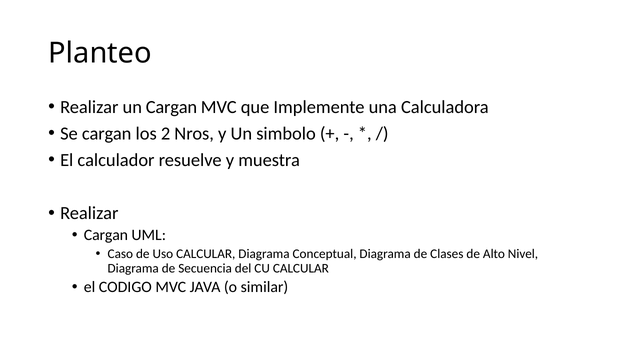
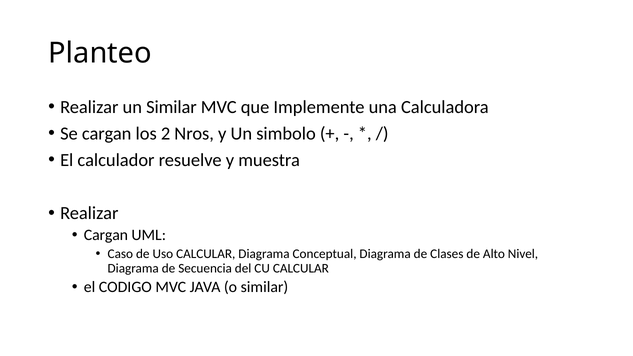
un Cargan: Cargan -> Similar
